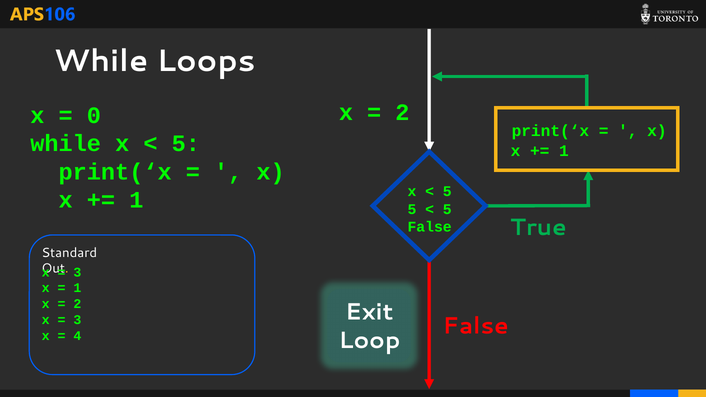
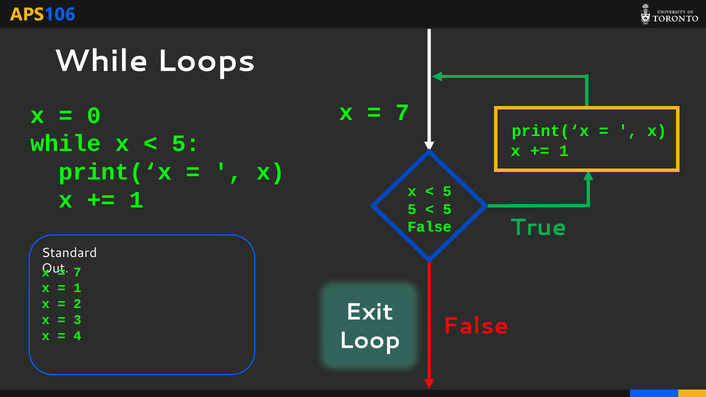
2 at (402, 113): 2 -> 7
3 at (77, 272): 3 -> 7
